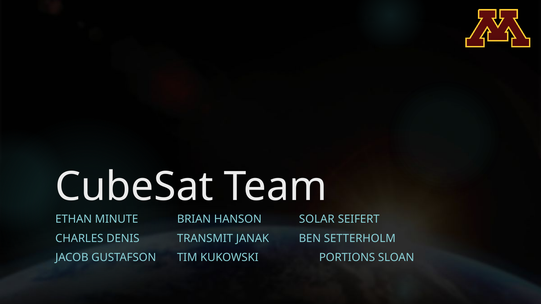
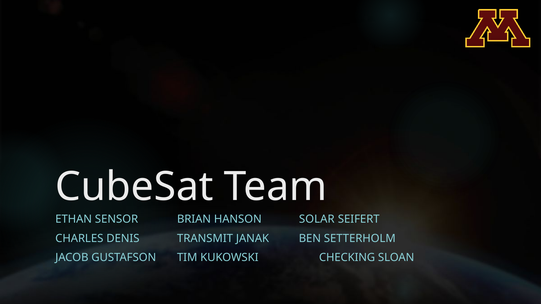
MINUTE: MINUTE -> SENSOR
PORTIONS: PORTIONS -> CHECKING
